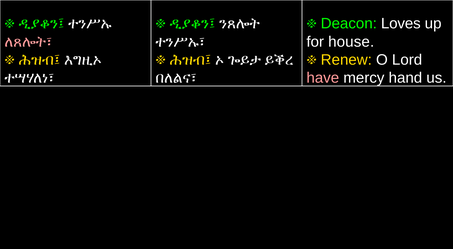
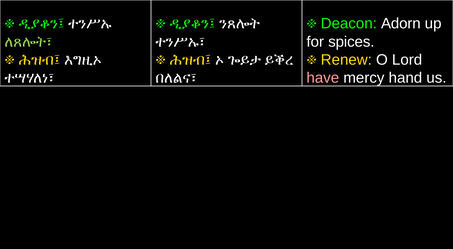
Loves: Loves -> Adorn
house: house -> spices
ለጸሎት፣ colour: pink -> light green
